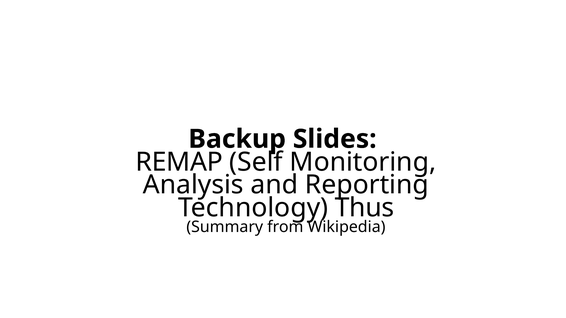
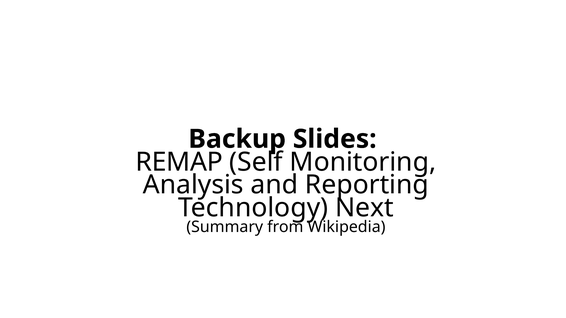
Thus: Thus -> Next
